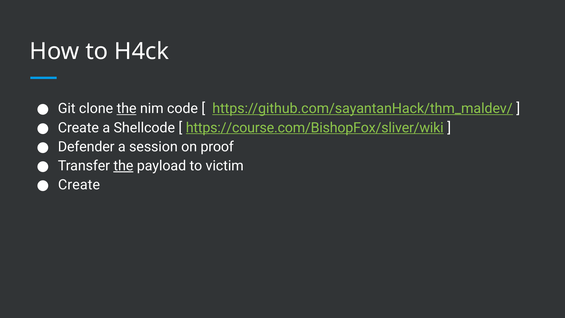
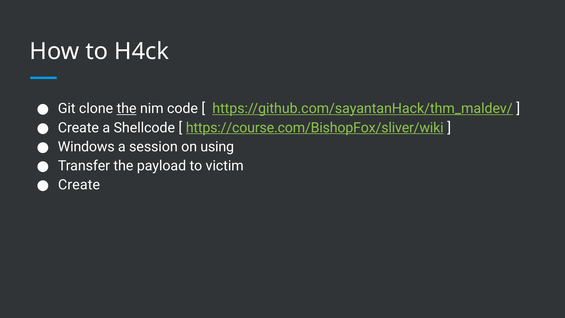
Defender: Defender -> Windows
proof: proof -> using
the at (123, 166) underline: present -> none
